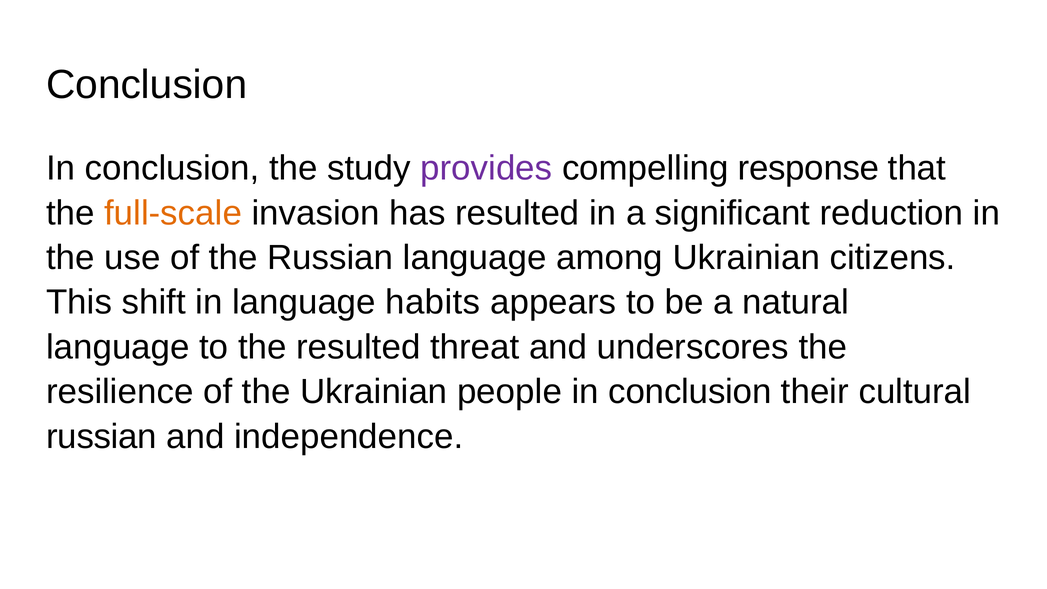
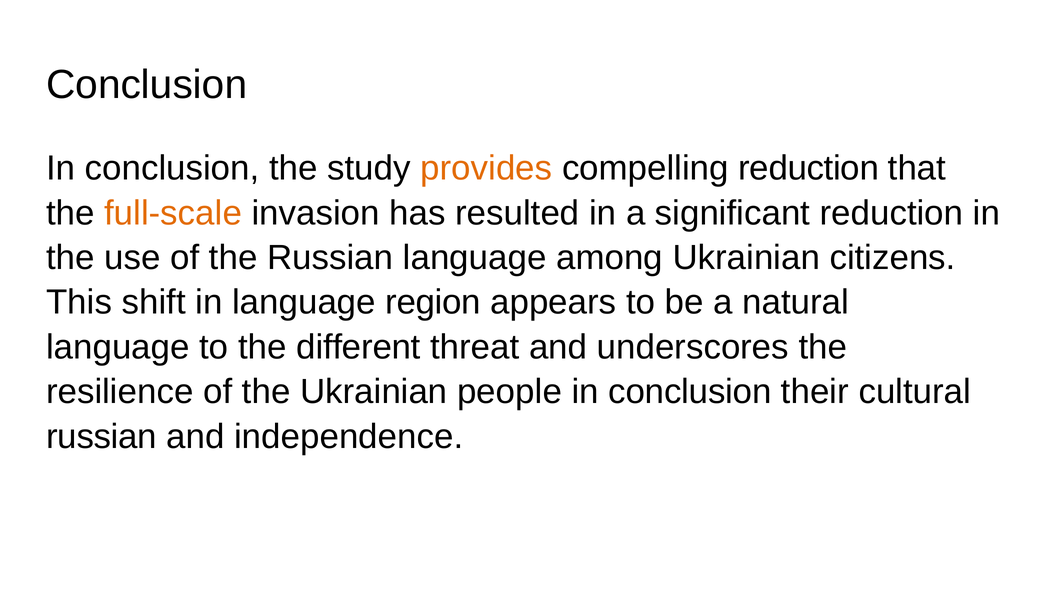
provides colour: purple -> orange
compelling response: response -> reduction
habits: habits -> region
the resulted: resulted -> different
